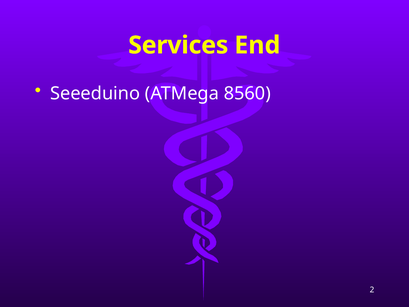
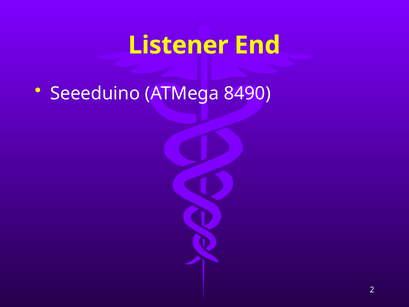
Services: Services -> Listener
8560: 8560 -> 8490
